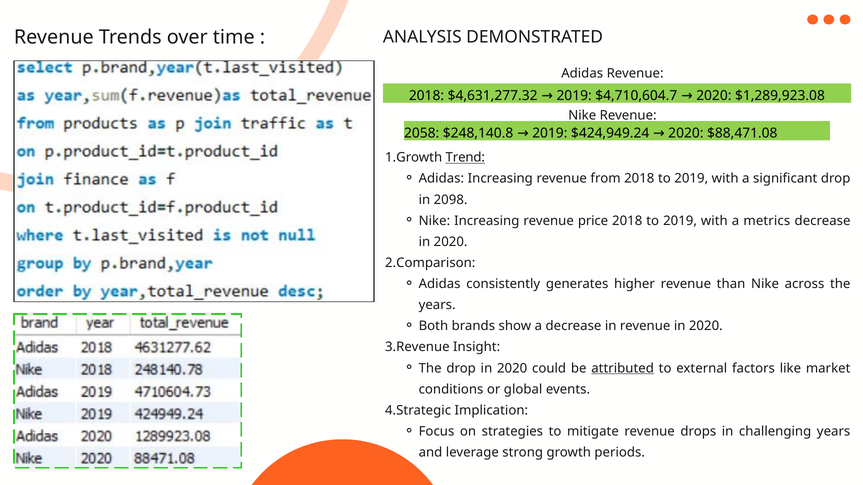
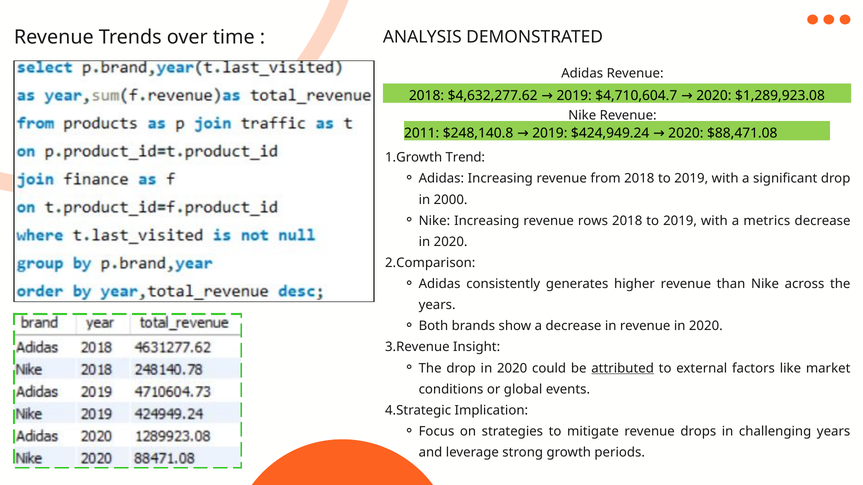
$4,631,277.32: $4,631,277.32 -> $4,632,277.62
2058: 2058 -> 2011
Trend underline: present -> none
2098: 2098 -> 2000
price: price -> rows
